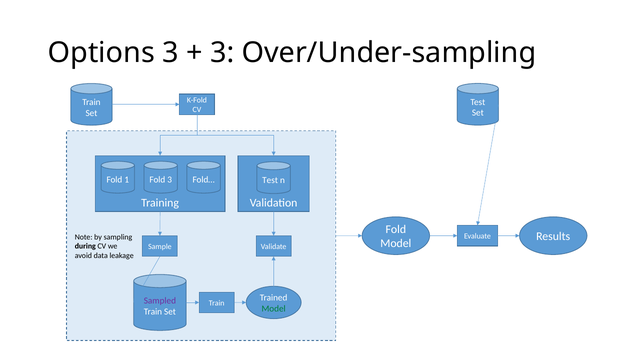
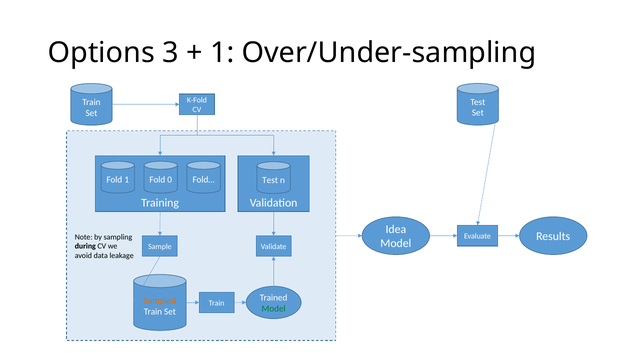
3 at (222, 53): 3 -> 1
Fold 3: 3 -> 0
Fold at (396, 230): Fold -> Idea
Sampled colour: purple -> orange
